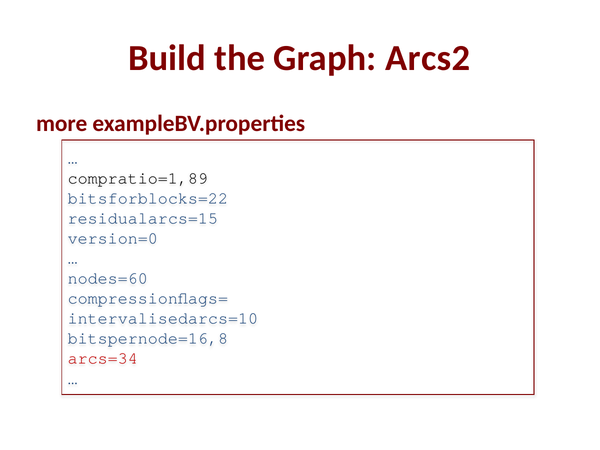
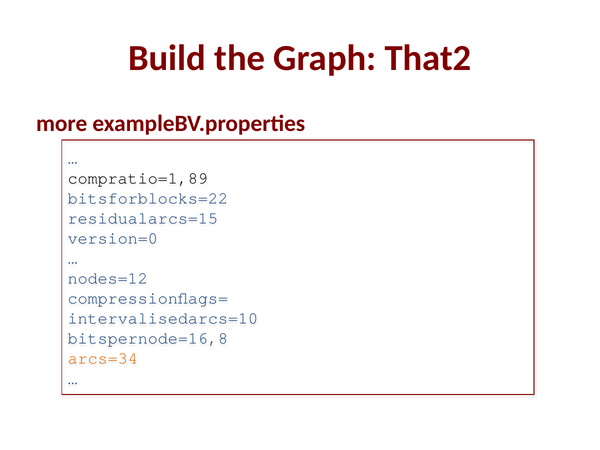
Arcs2: Arcs2 -> That2
nodes=60: nodes=60 -> nodes=12
arcs=34 colour: red -> orange
